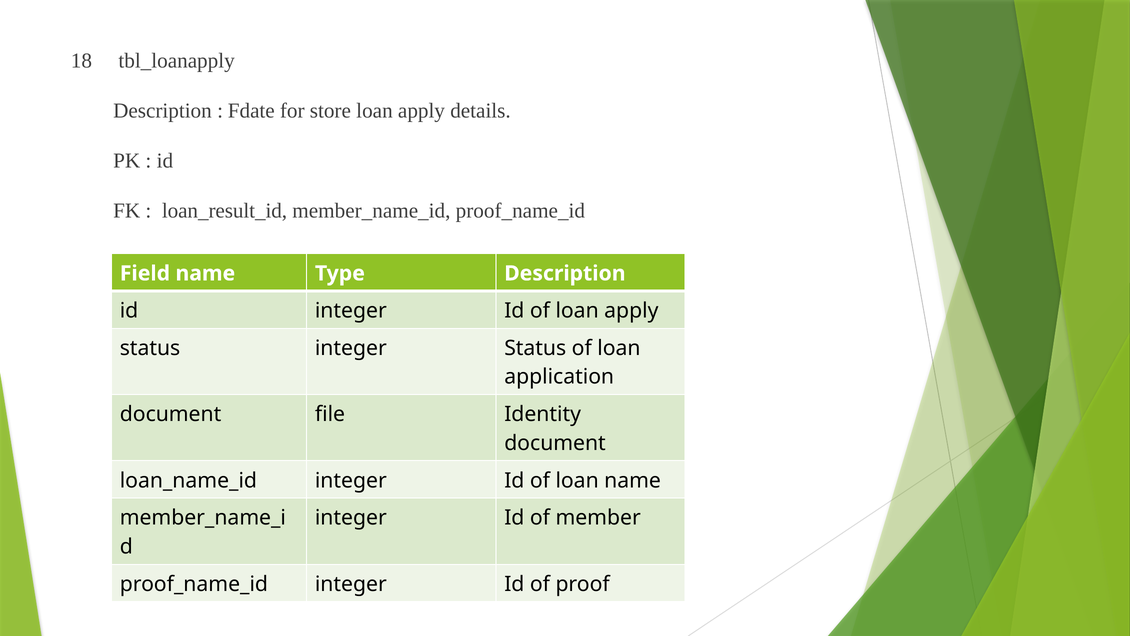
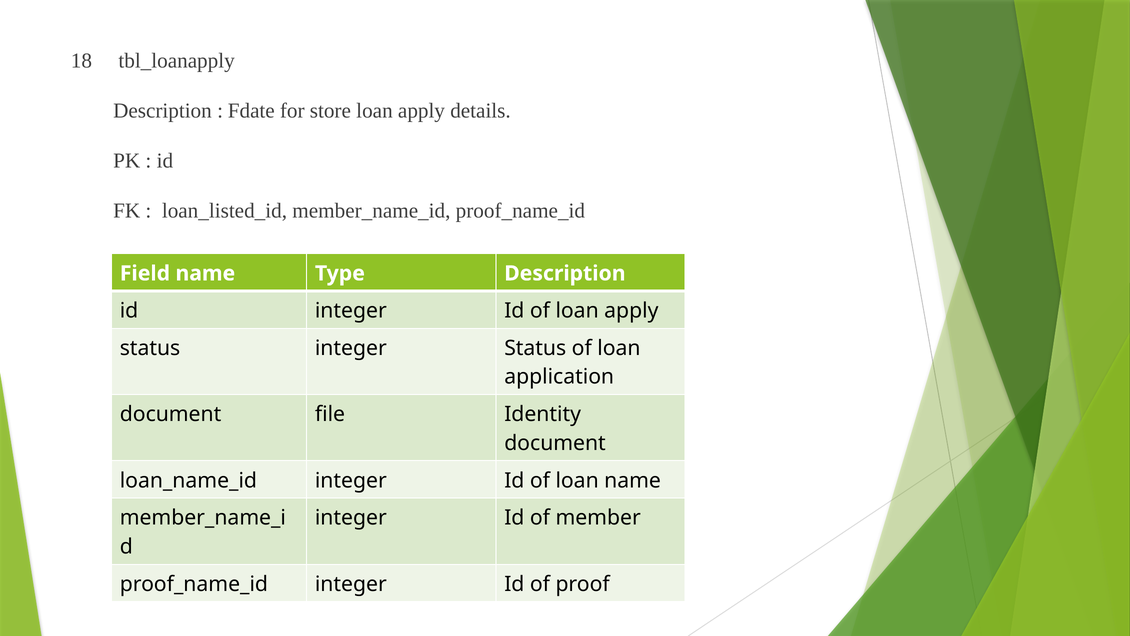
loan_result_id: loan_result_id -> loan_listed_id
